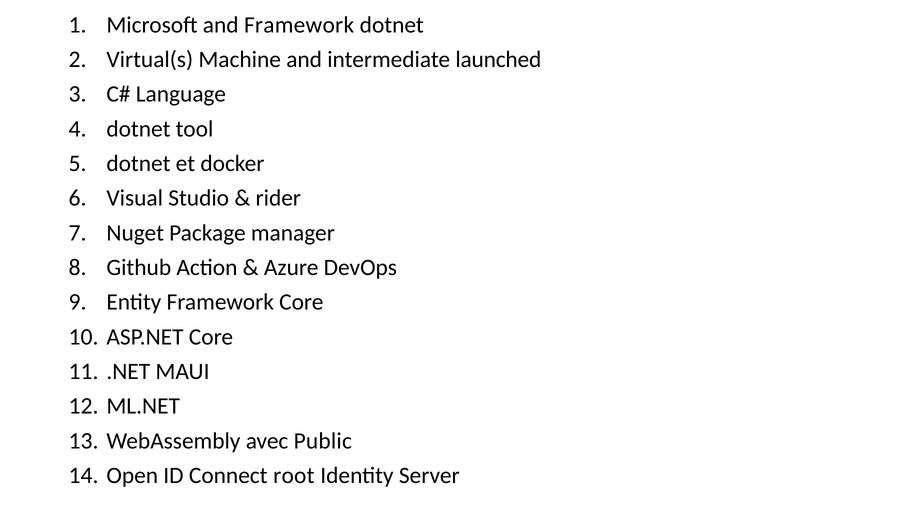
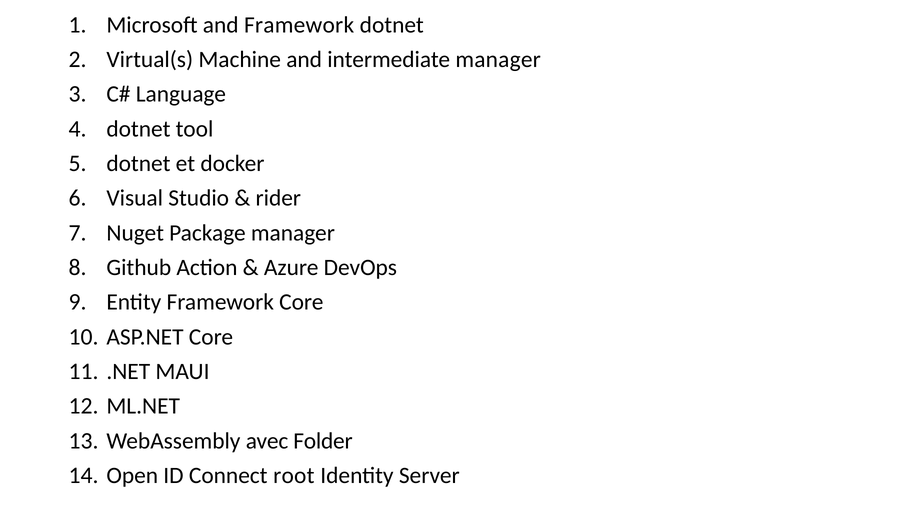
intermediate launched: launched -> manager
Public: Public -> Folder
